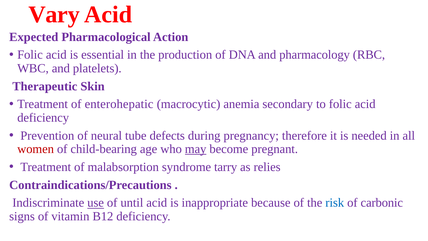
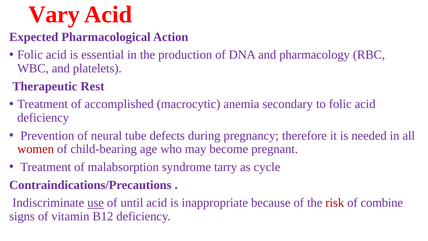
Skin: Skin -> Rest
enterohepatic: enterohepatic -> accomplished
may underline: present -> none
relies: relies -> cycle
risk colour: blue -> red
carbonic: carbonic -> combine
